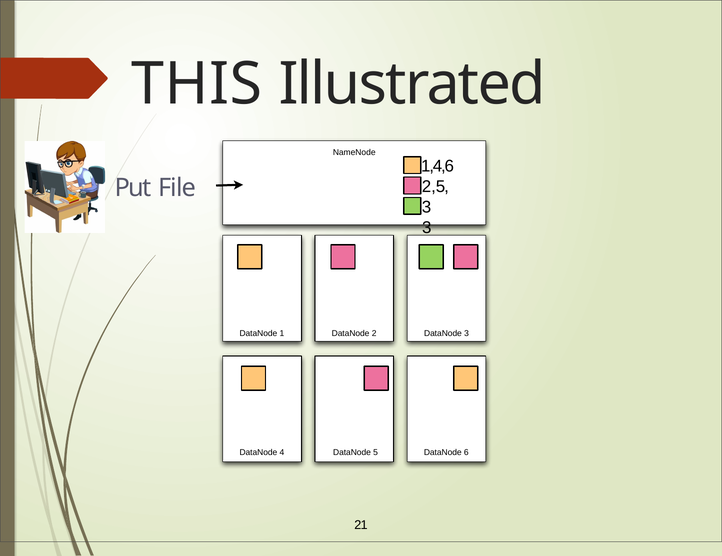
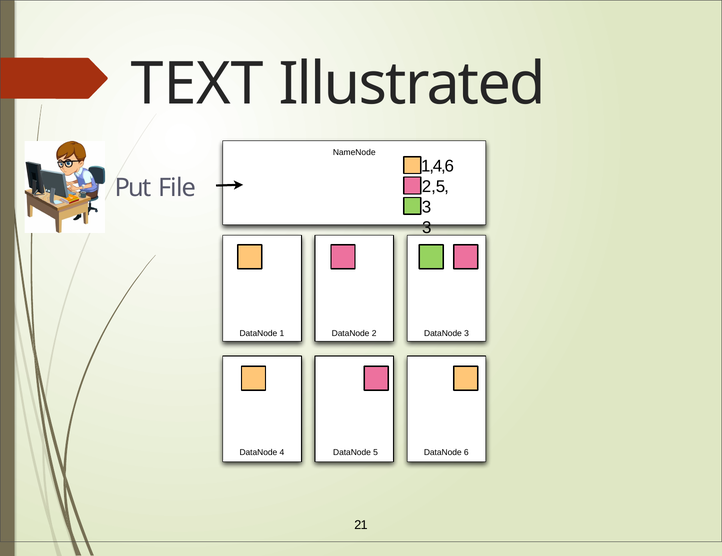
THIS: THIS -> TEXT
